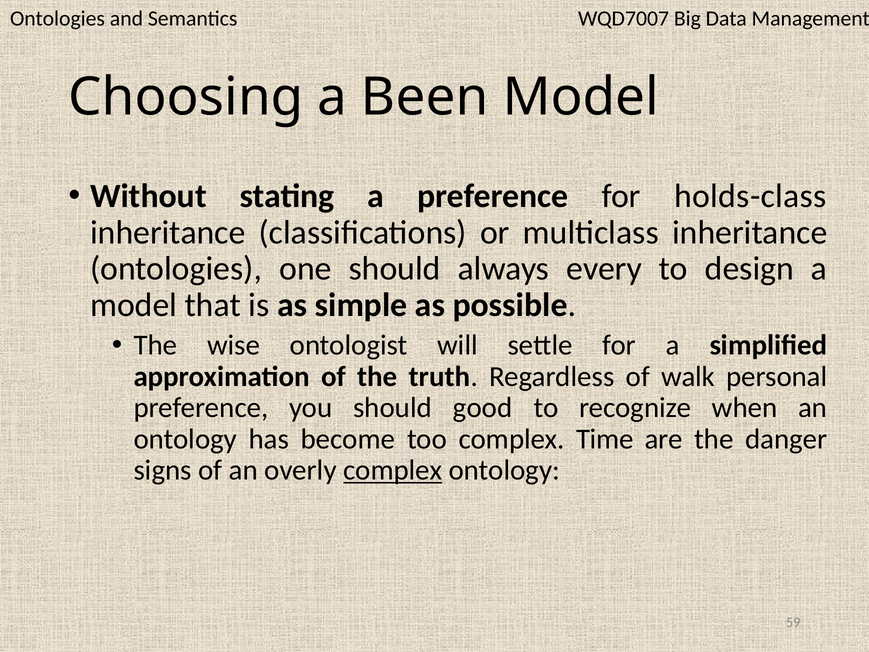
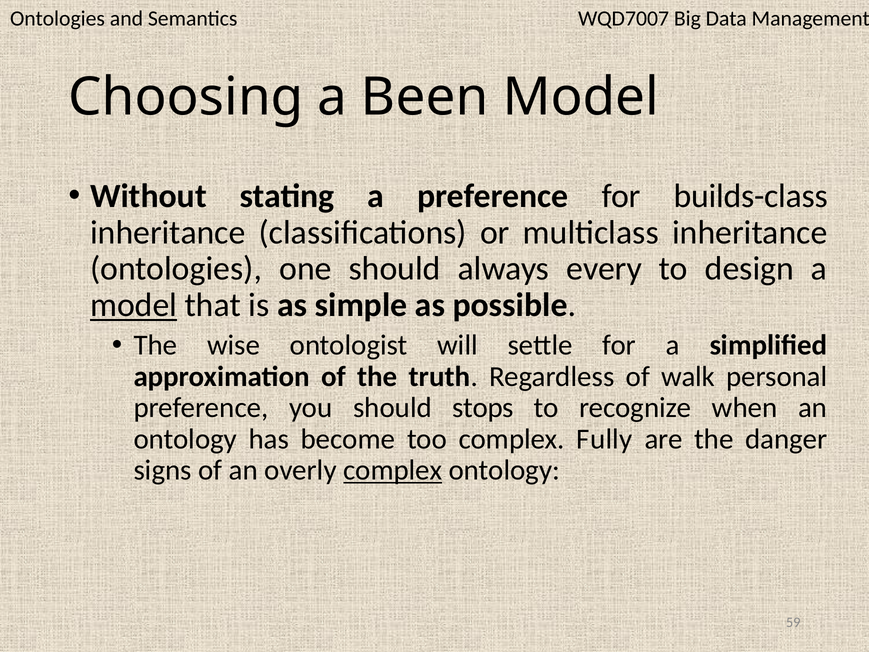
holds-class: holds-class -> builds-class
model at (134, 305) underline: none -> present
good: good -> stops
Time: Time -> Fully
